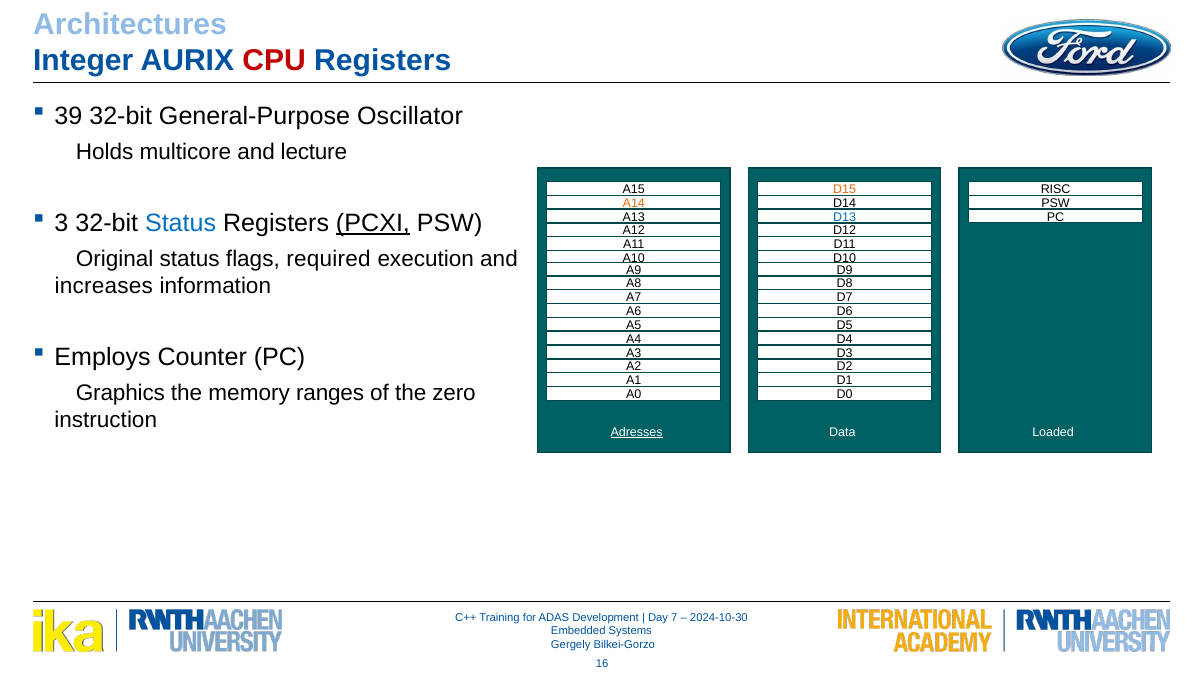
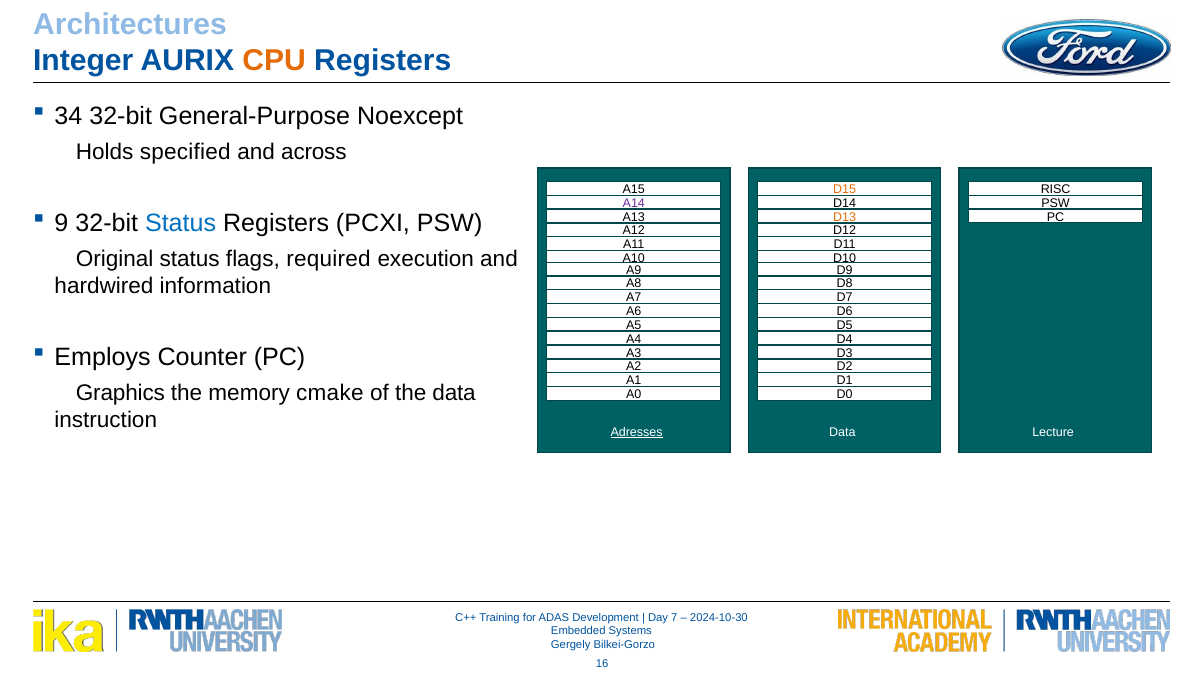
CPU colour: red -> orange
39: 39 -> 34
Oscillator: Oscillator -> Noexcept
multicore: multicore -> specified
lecture: lecture -> across
A14 colour: orange -> purple
3: 3 -> 9
PCXI underline: present -> none
D13 colour: blue -> orange
increases: increases -> hardwired
ranges: ranges -> cmake
the zero: zero -> data
Loaded: Loaded -> Lecture
